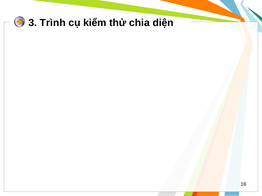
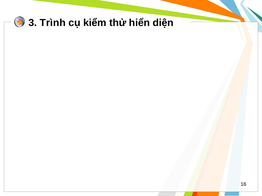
chia: chia -> hiển
